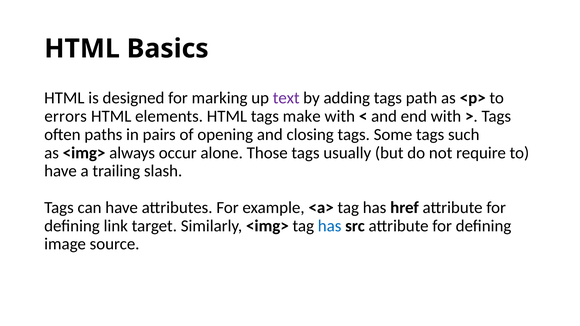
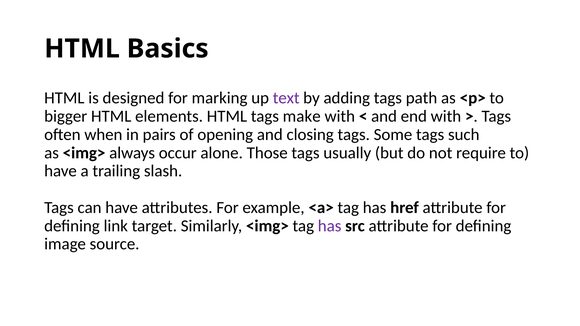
errors: errors -> bigger
paths: paths -> when
has at (330, 226) colour: blue -> purple
